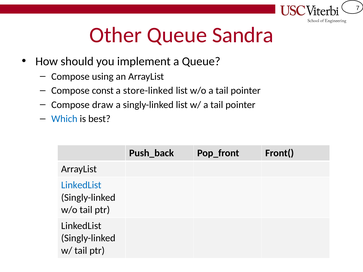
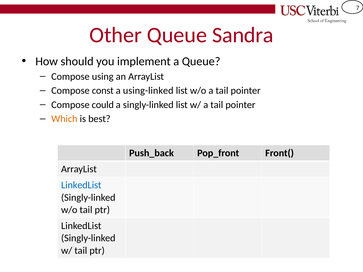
store-linked: store-linked -> using-linked
draw: draw -> could
Which colour: blue -> orange
